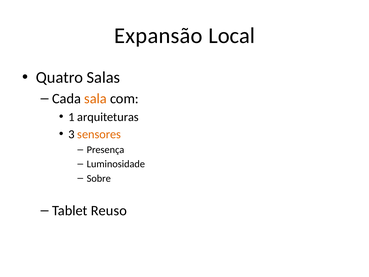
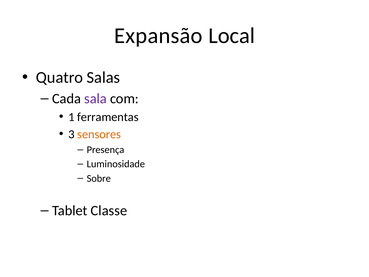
sala colour: orange -> purple
arquiteturas: arquiteturas -> ferramentas
Reuso: Reuso -> Classe
